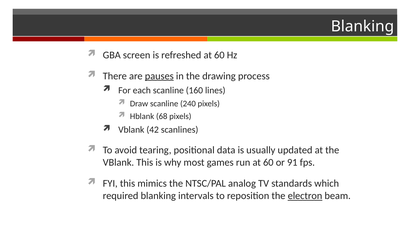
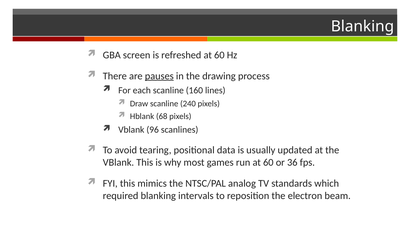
42: 42 -> 96
91: 91 -> 36
electron underline: present -> none
